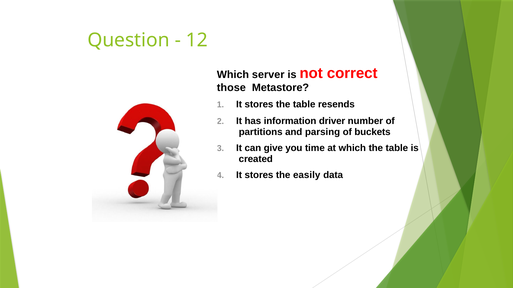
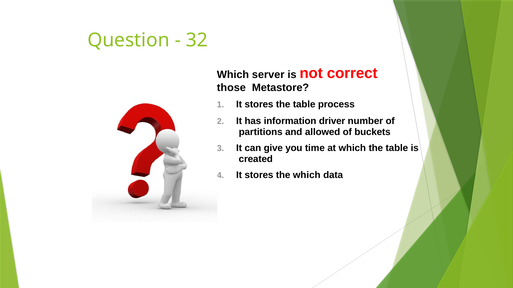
12: 12 -> 32
resends: resends -> process
parsing: parsing -> allowed
the easily: easily -> which
